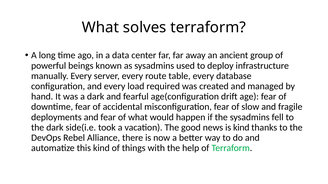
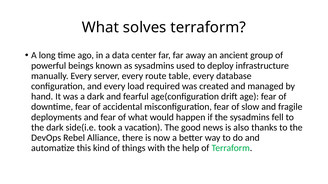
is kind: kind -> also
